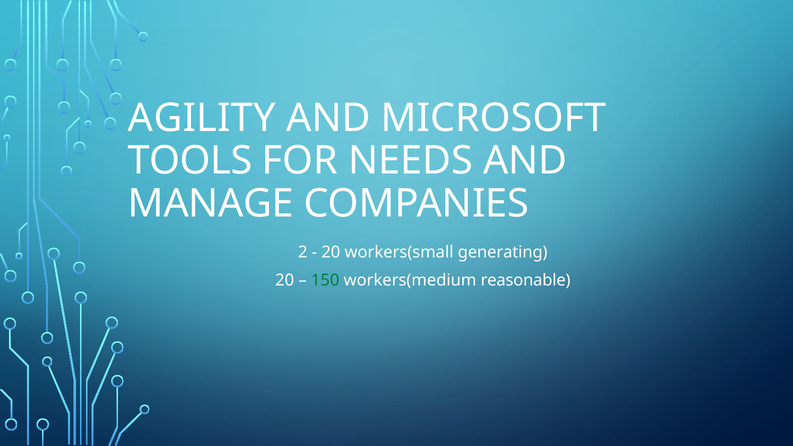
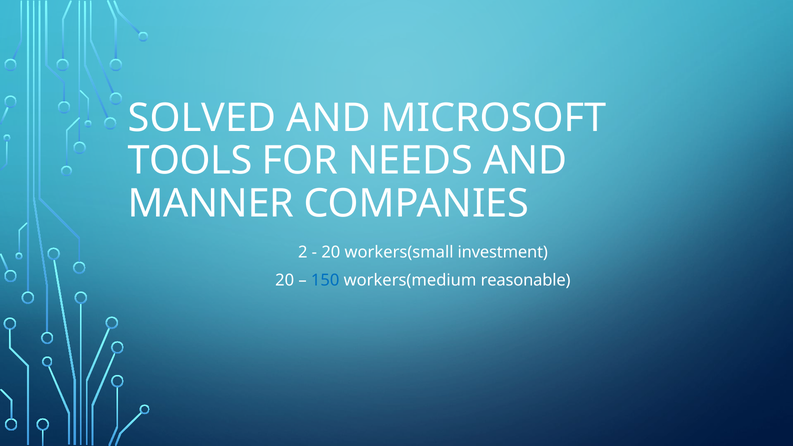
AGILITY: AGILITY -> SOLVED
MANAGE: MANAGE -> MANNER
generating: generating -> investment
150 colour: green -> blue
